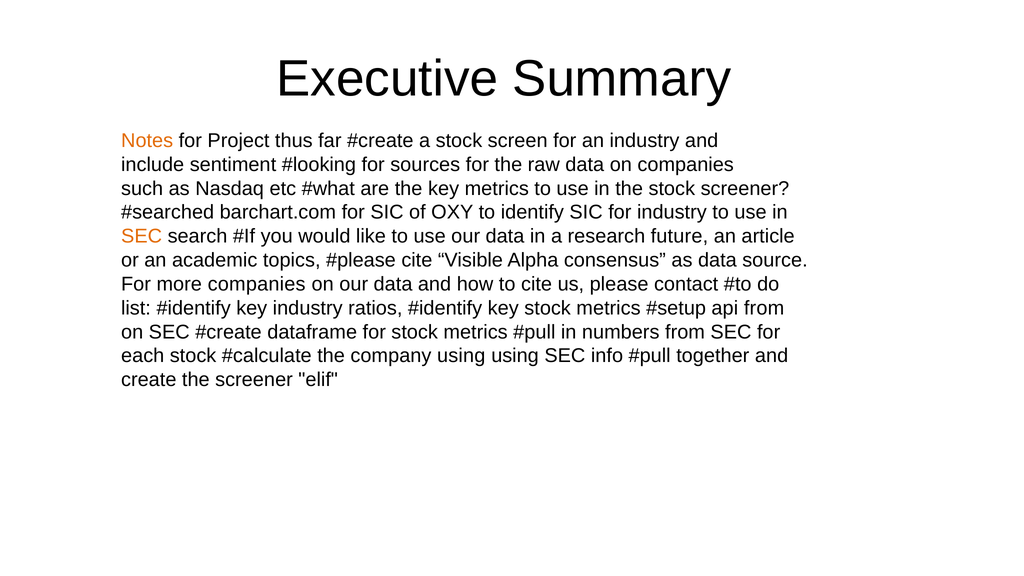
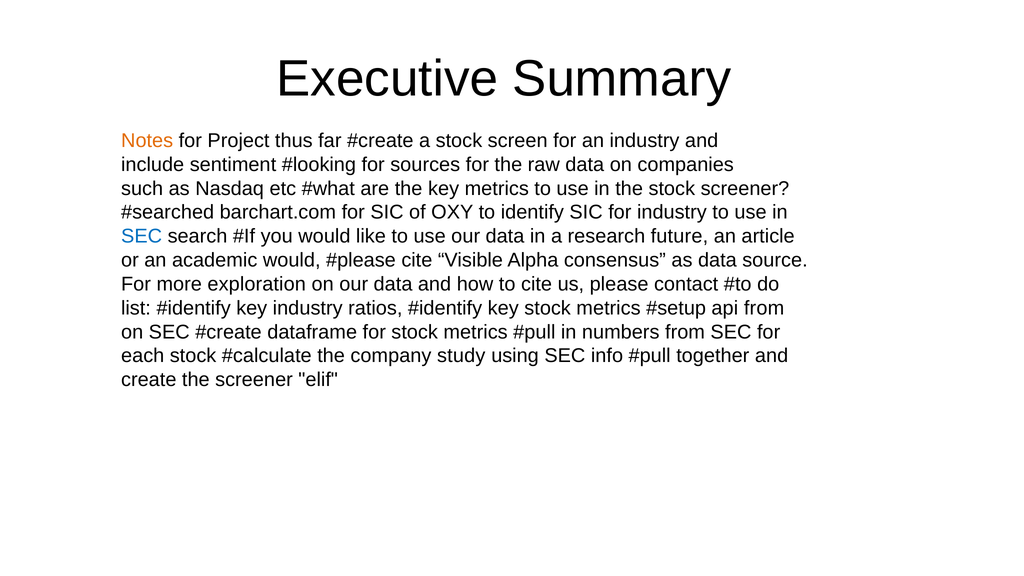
SEC at (142, 236) colour: orange -> blue
academic topics: topics -> would
more companies: companies -> exploration
company using: using -> study
